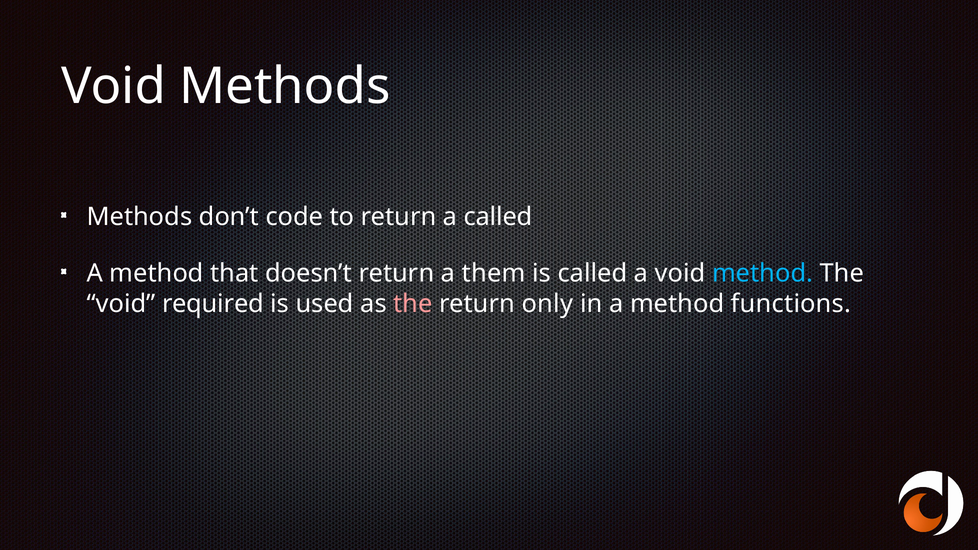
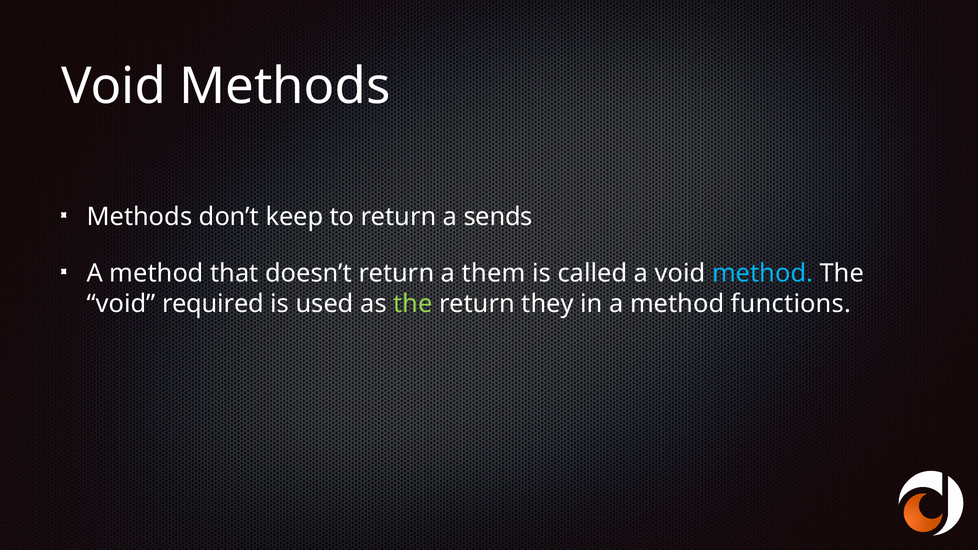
code: code -> keep
a called: called -> sends
the at (413, 304) colour: pink -> light green
only: only -> they
